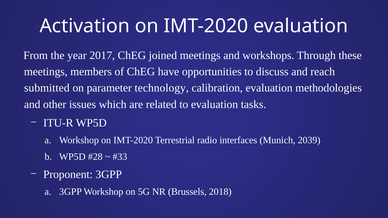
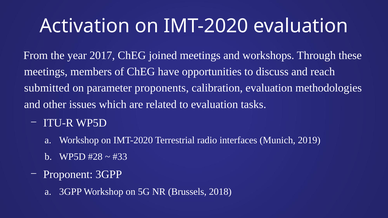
technology: technology -> proponents
2039: 2039 -> 2019
